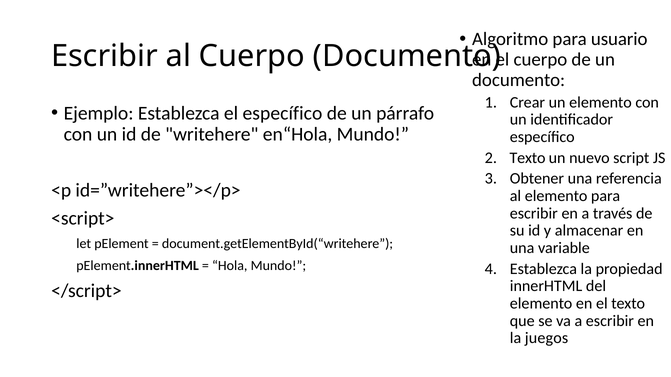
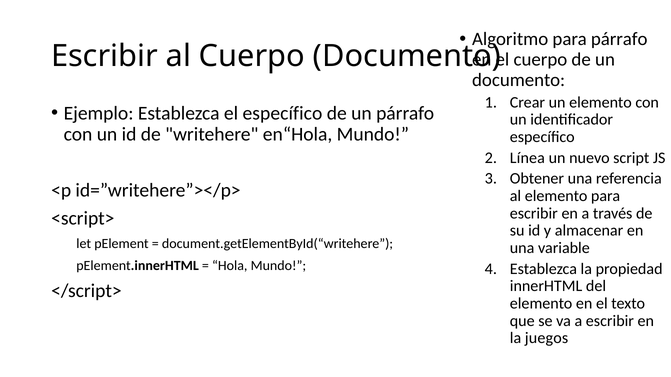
para usuario: usuario -> párrafo
Texto at (528, 158): Texto -> Línea
